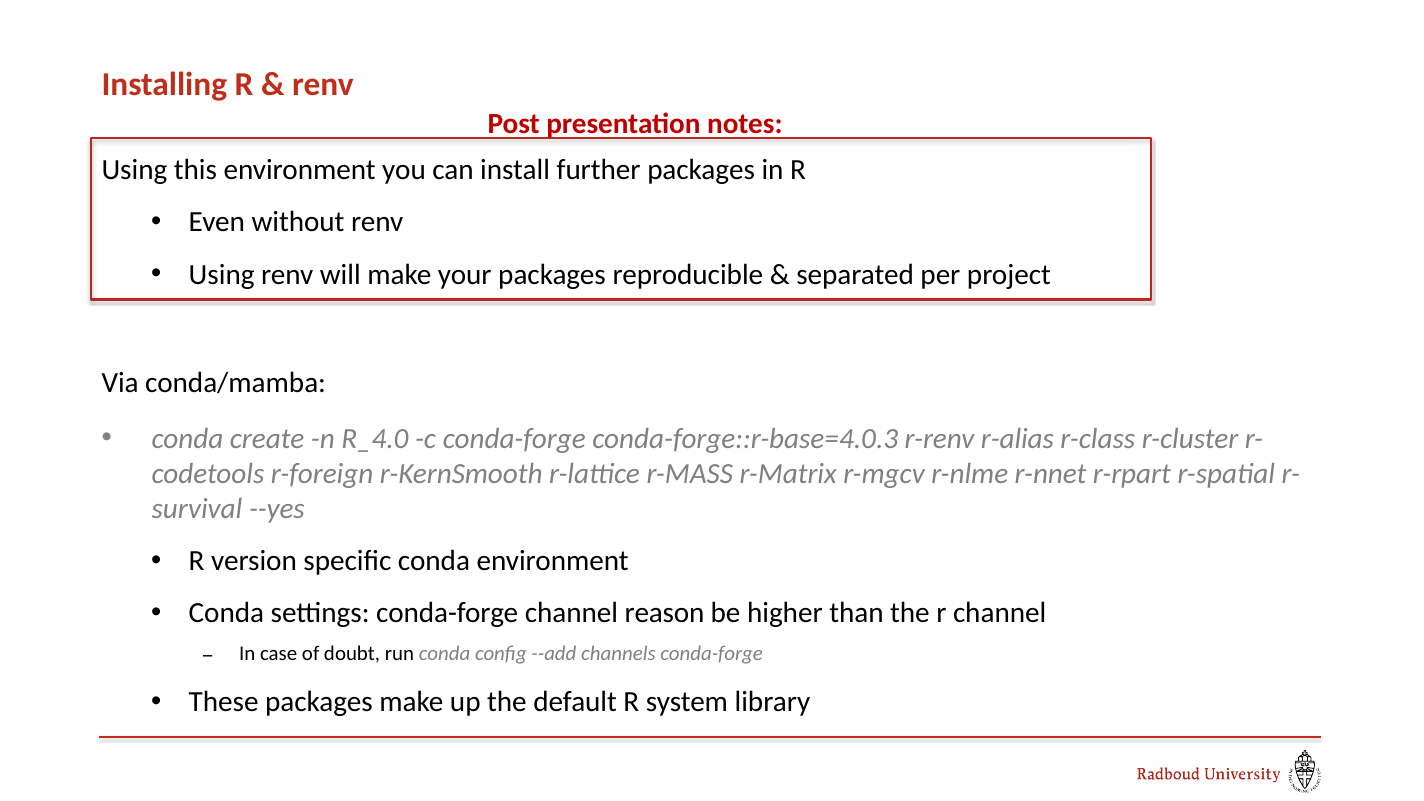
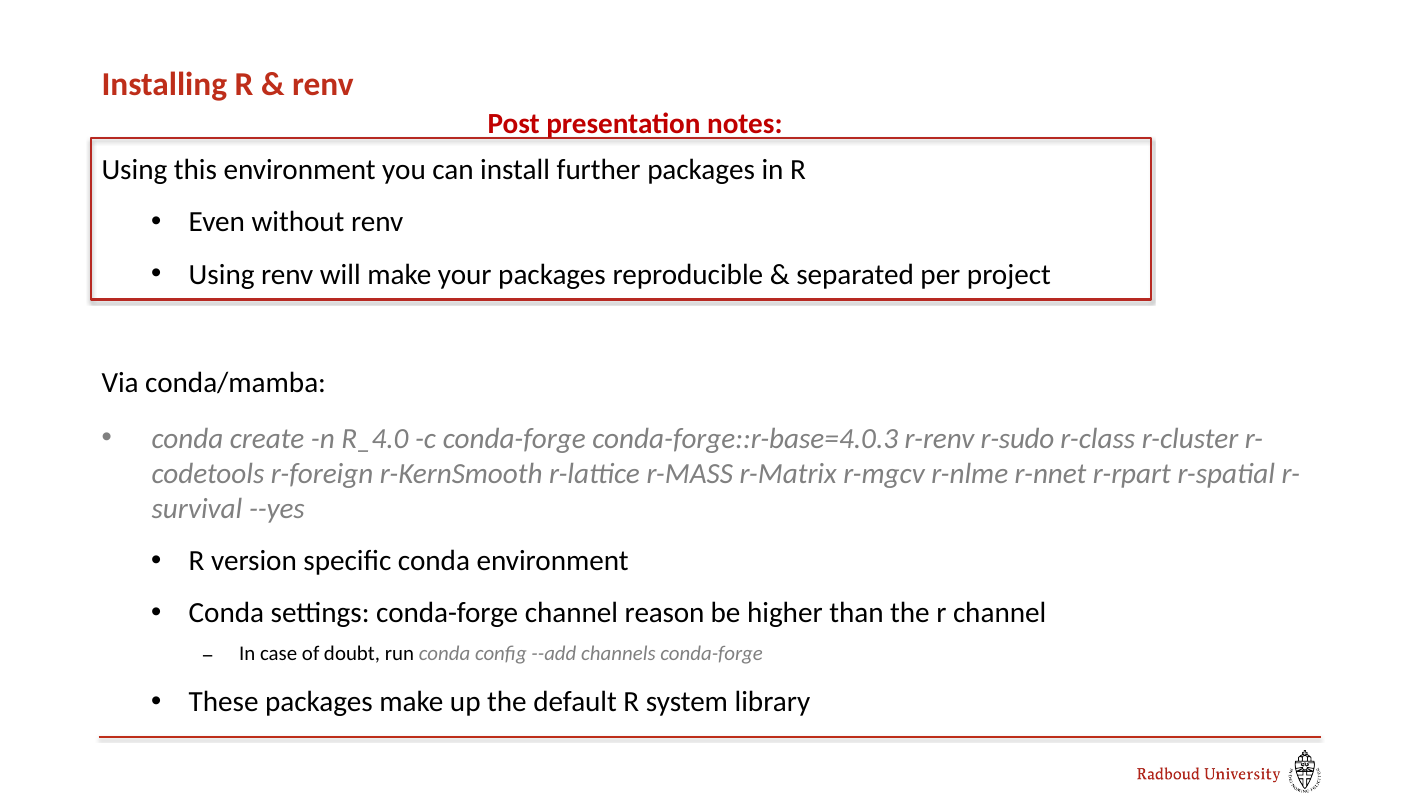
r-alias: r-alias -> r-sudo
